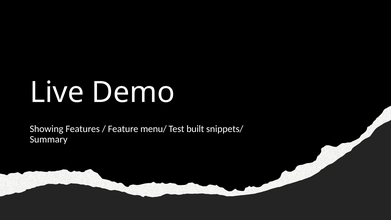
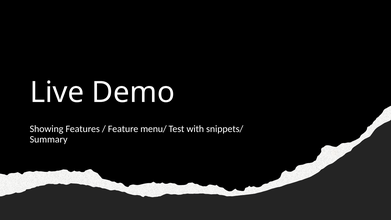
built: built -> with
